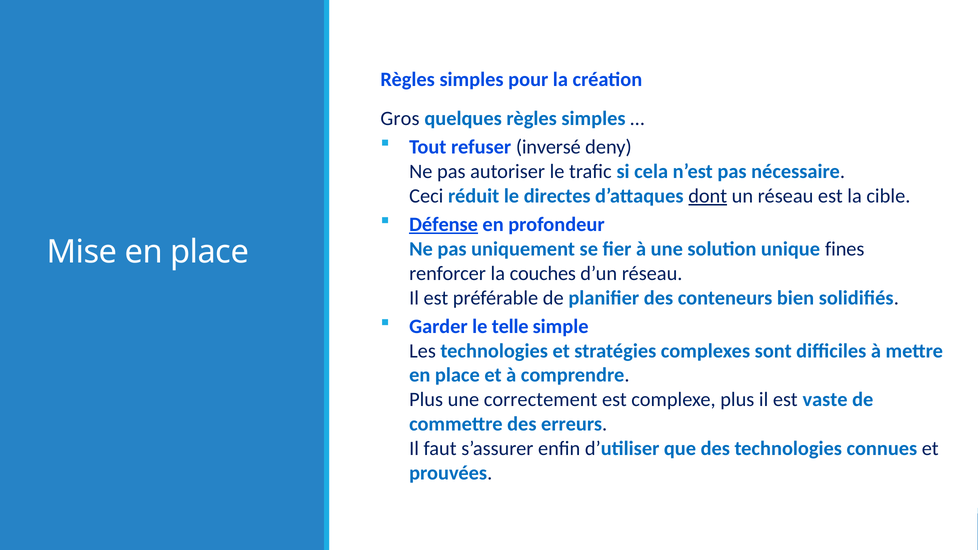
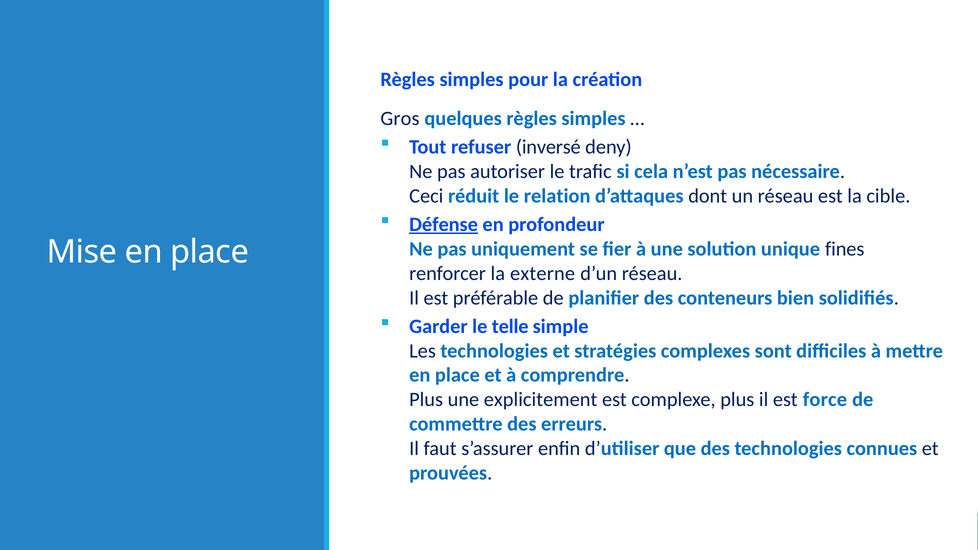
directes: directes -> relation
dont underline: present -> none
couches: couches -> externe
correctement: correctement -> explicitement
vaste: vaste -> force
